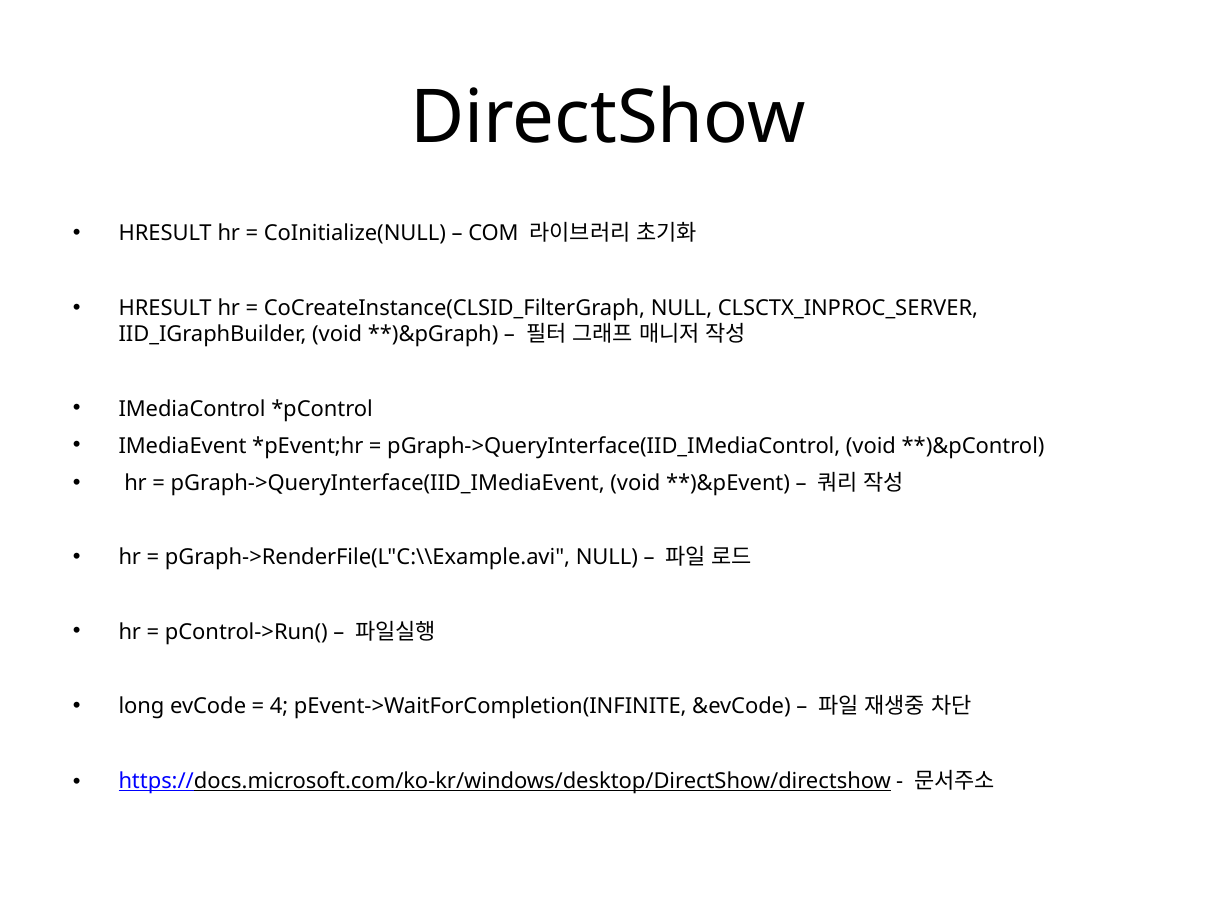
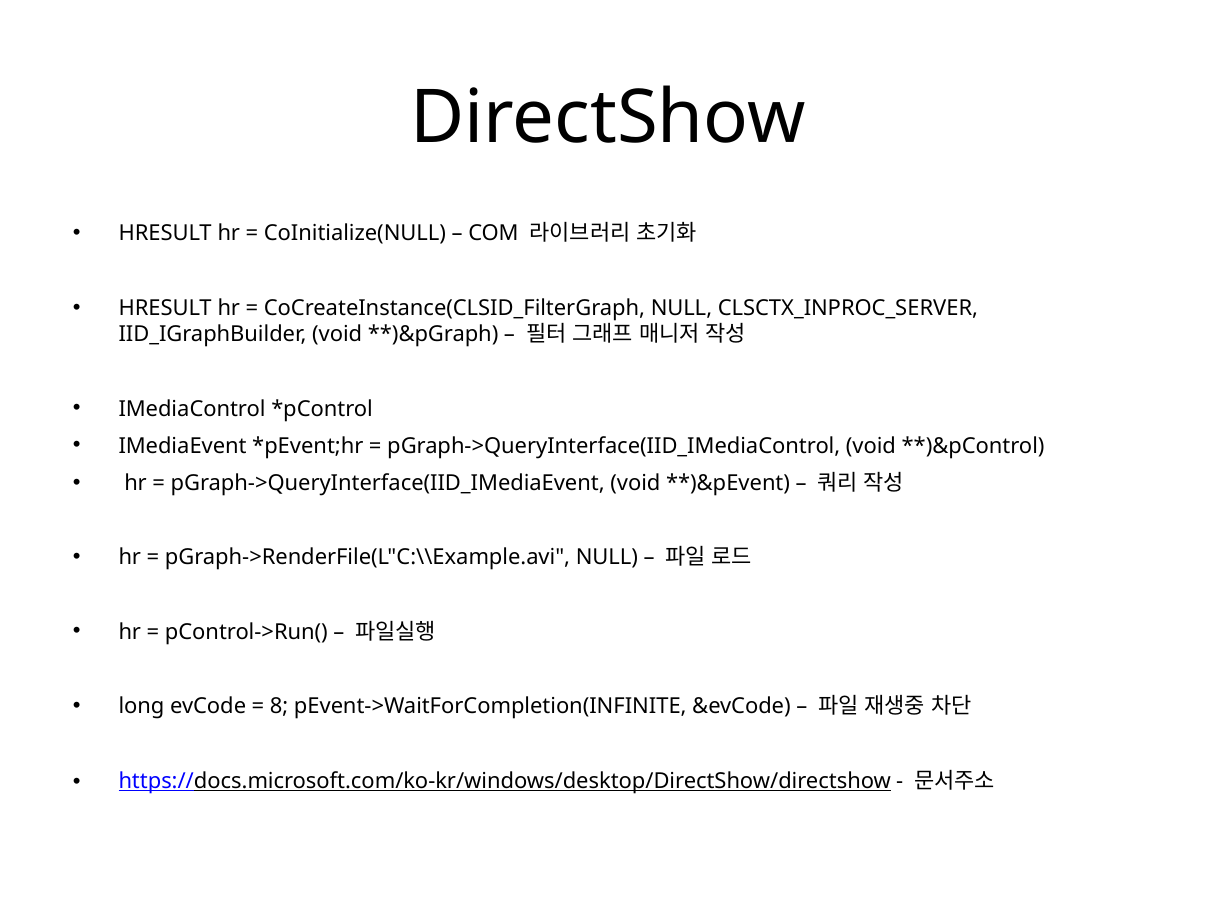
4: 4 -> 8
